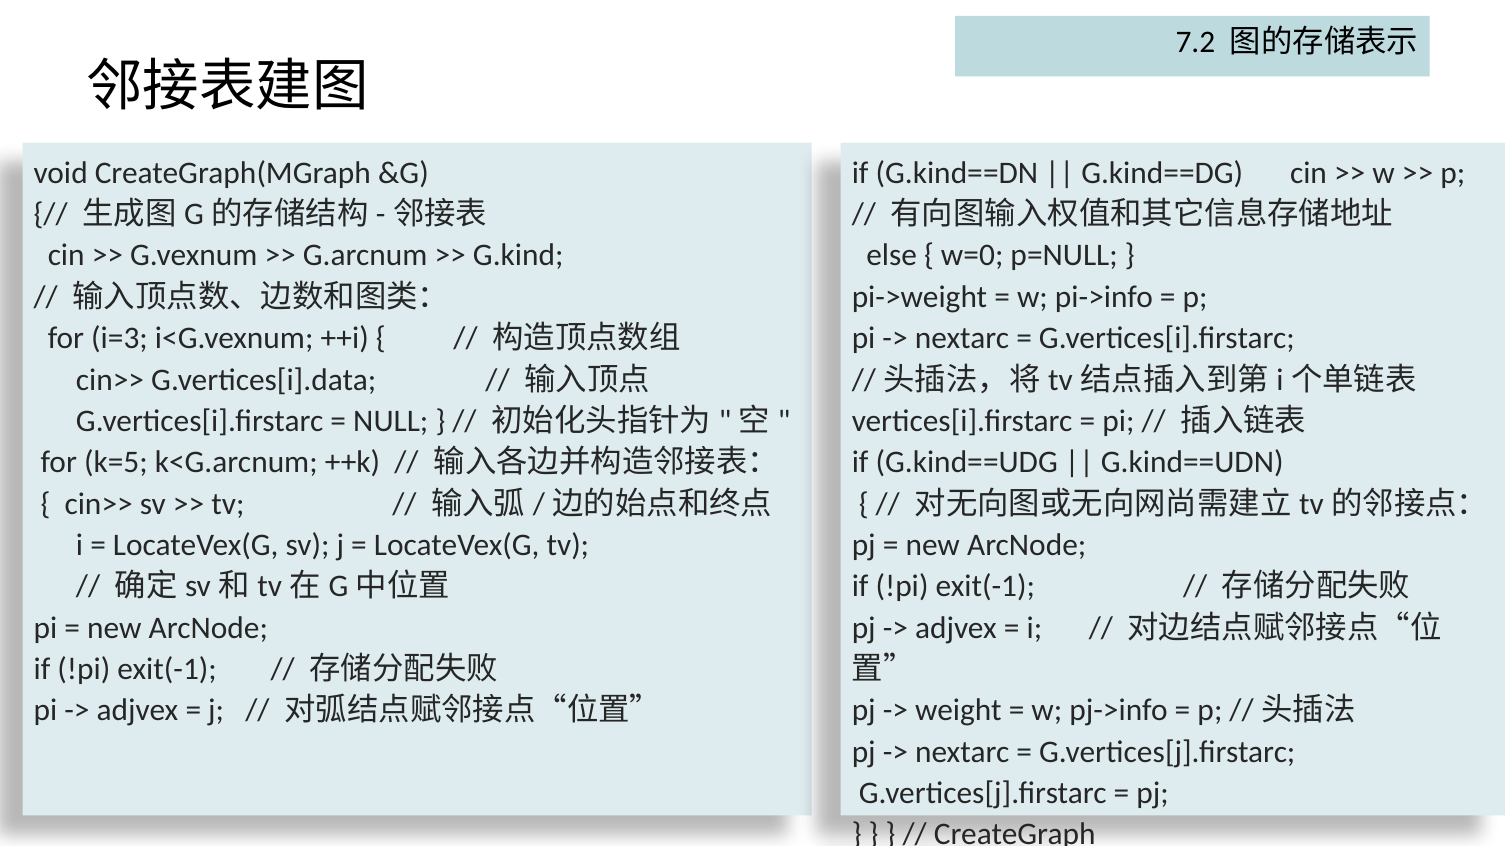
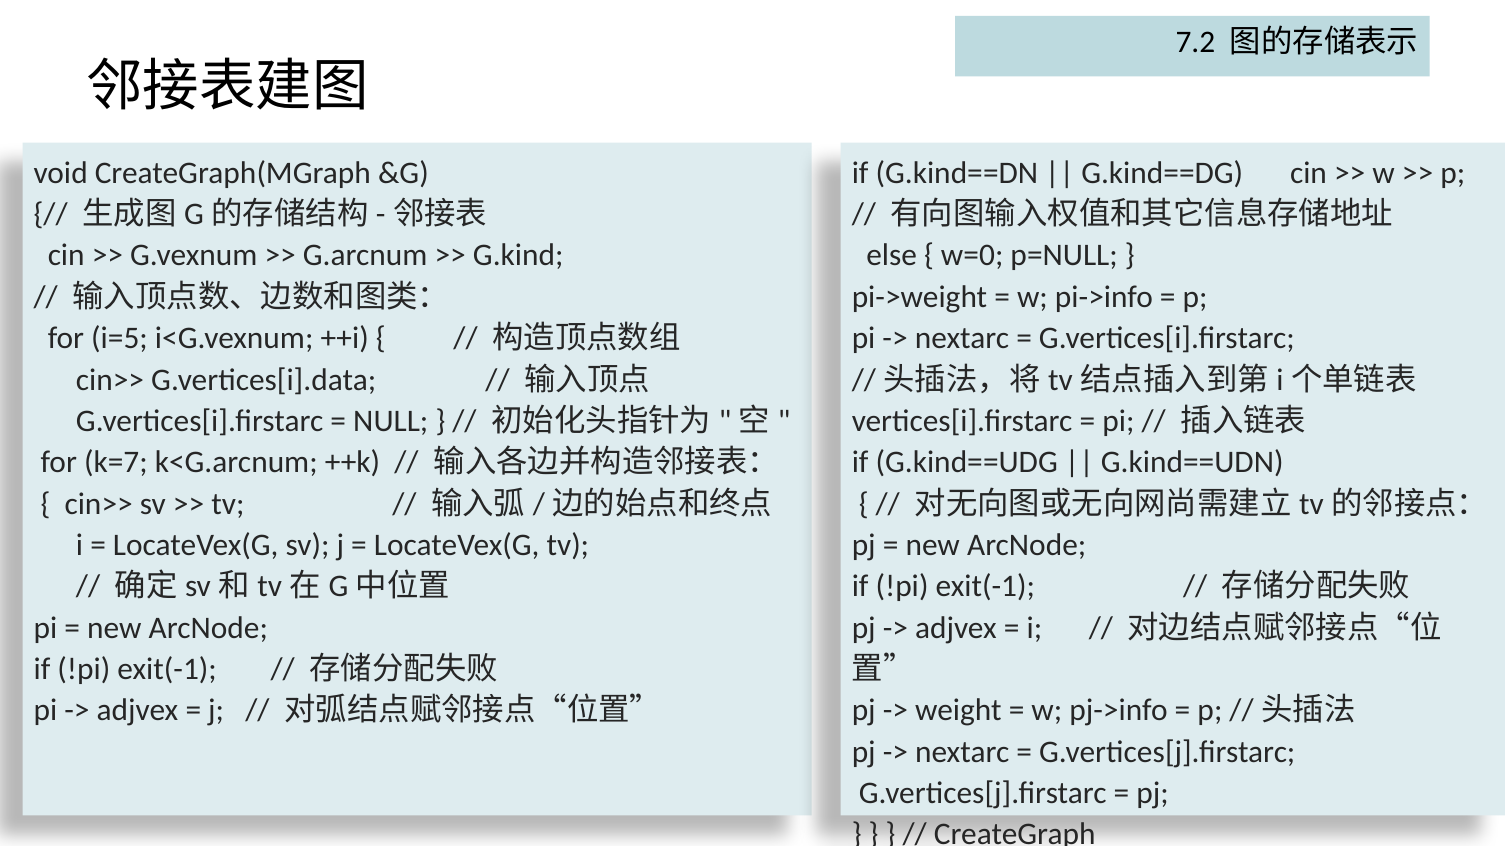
i=3: i=3 -> i=5
k=5: k=5 -> k=7
